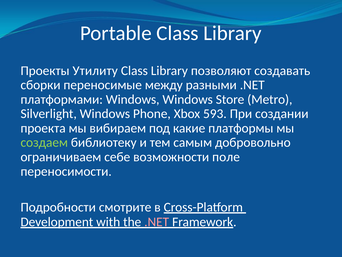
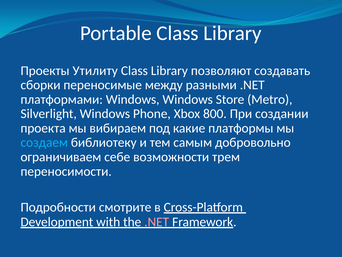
593: 593 -> 800
создаем colour: light green -> light blue
поле: поле -> трем
